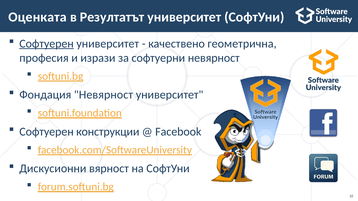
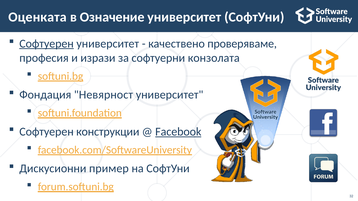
Резултатът: Резултатът -> Означение
геометрична: геометрична -> проверяваме
софтуерни невярност: невярност -> конзолата
Facebook underline: none -> present
вярност: вярност -> пример
